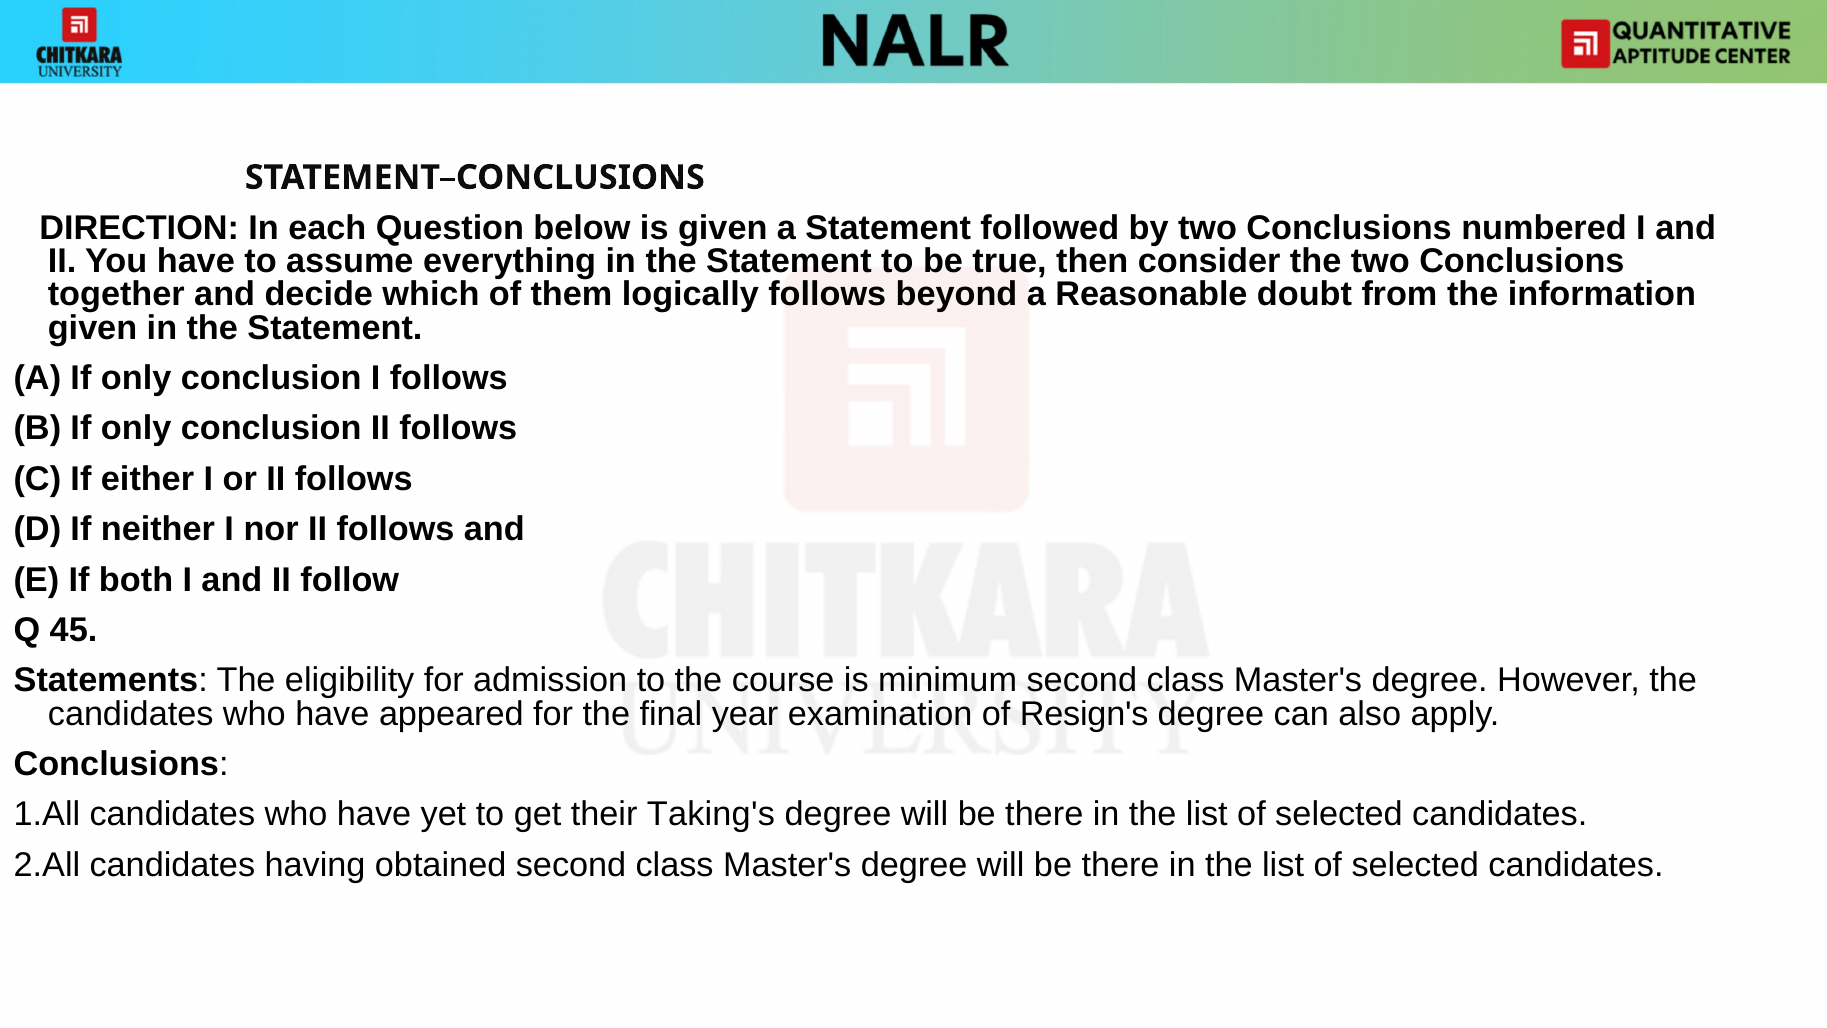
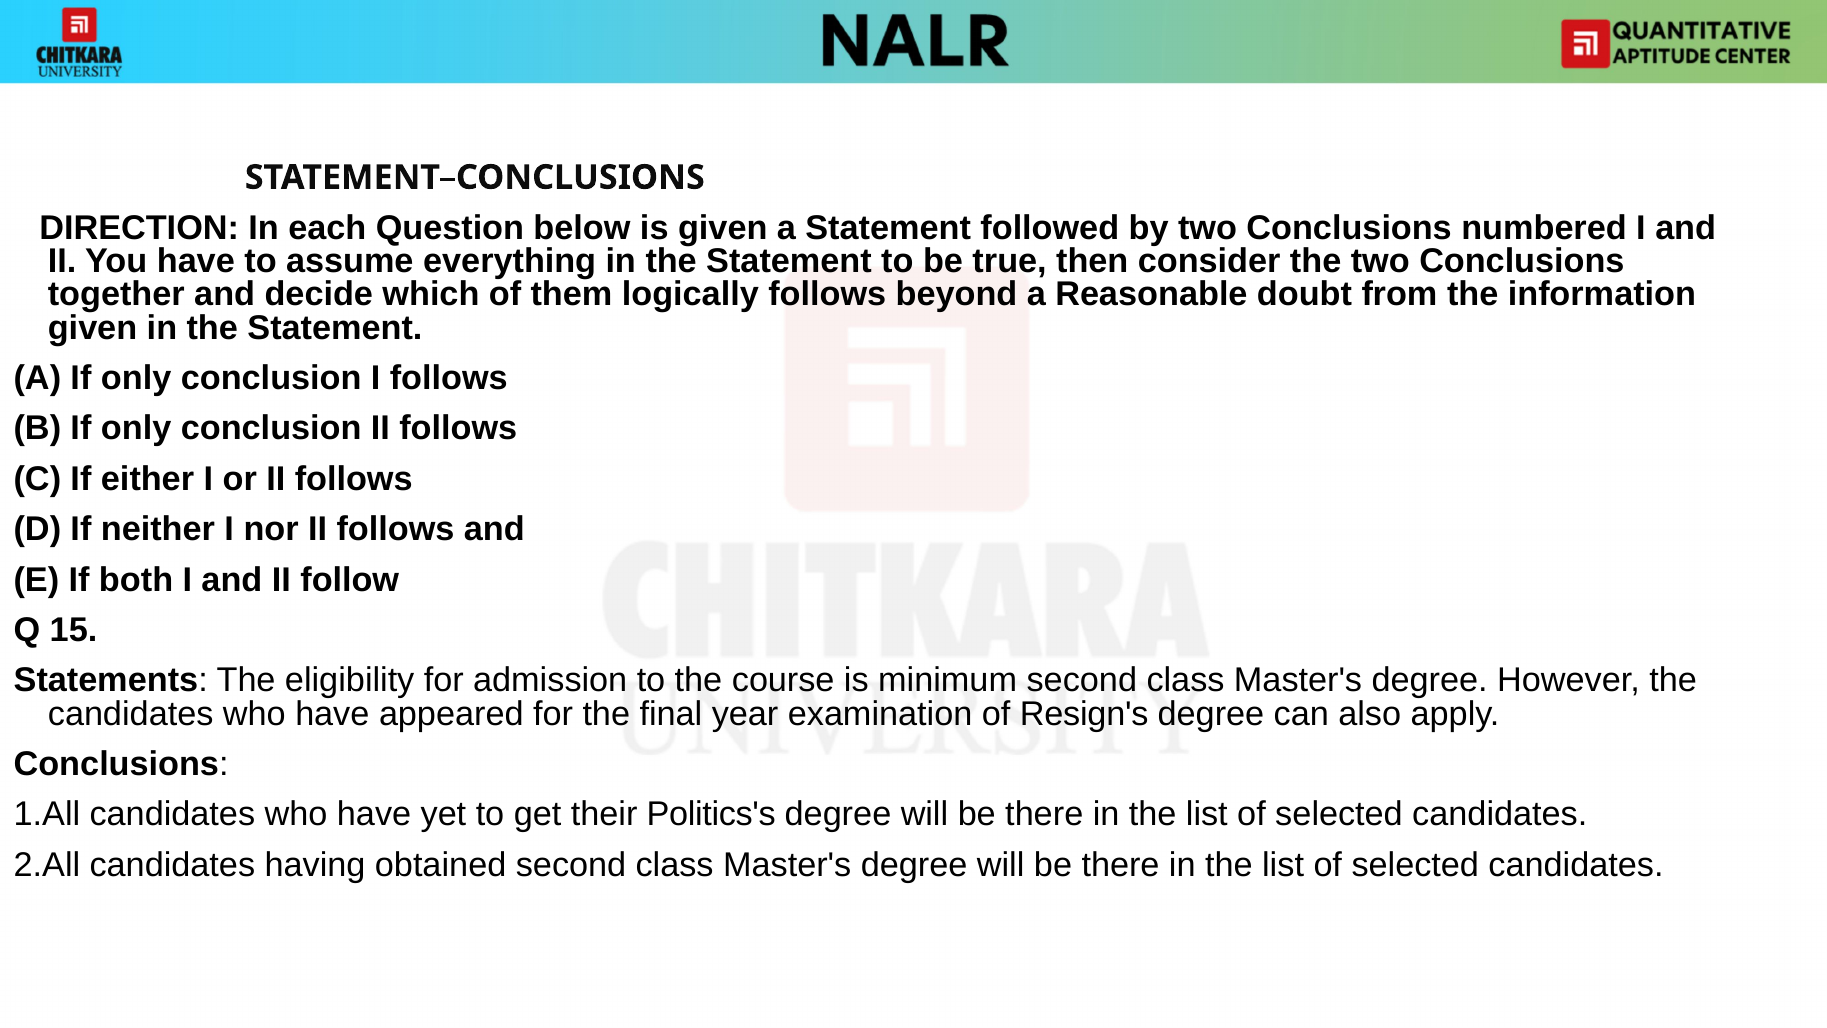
45: 45 -> 15
Taking's: Taking's -> Politics's
